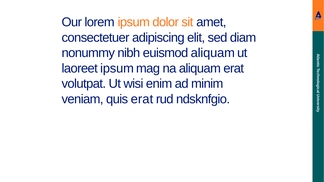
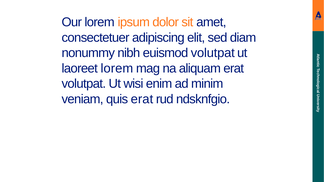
euismod aliquam: aliquam -> volutpat
laoreet ipsum: ipsum -> lorem
